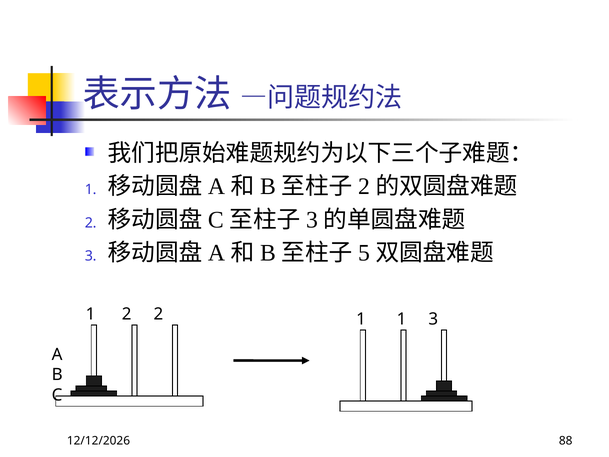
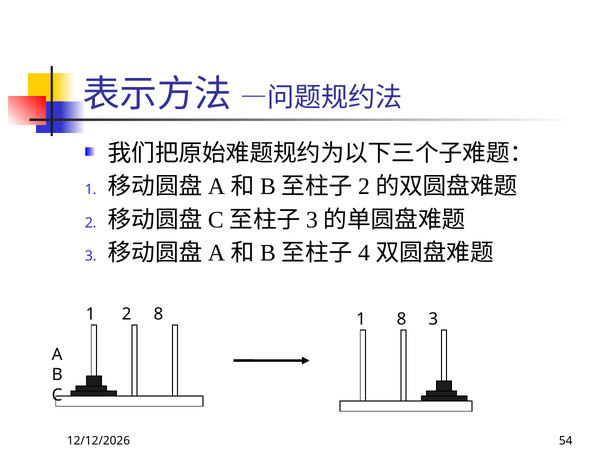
5: 5 -> 4
2 2: 2 -> 8
1 1: 1 -> 8
88: 88 -> 54
